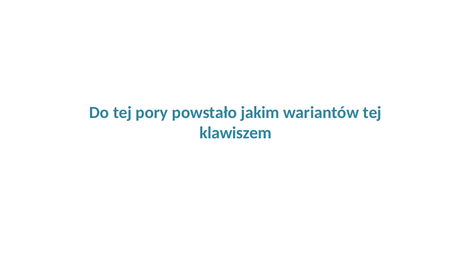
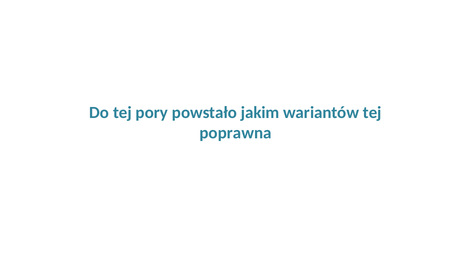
klawiszem: klawiszem -> poprawna
